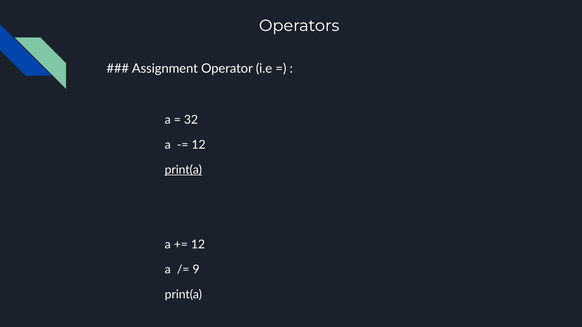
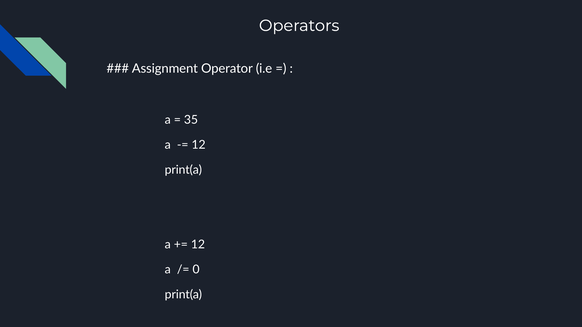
32: 32 -> 35
print(a at (183, 170) underline: present -> none
9: 9 -> 0
